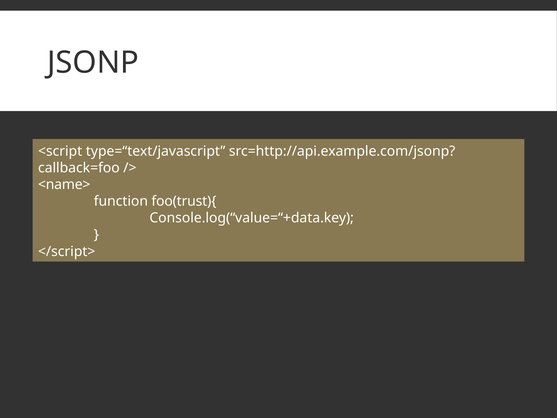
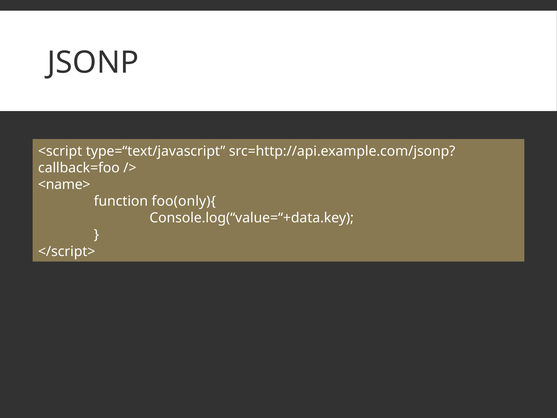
foo(trust){: foo(trust){ -> foo(only){
